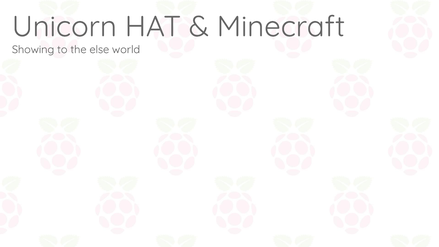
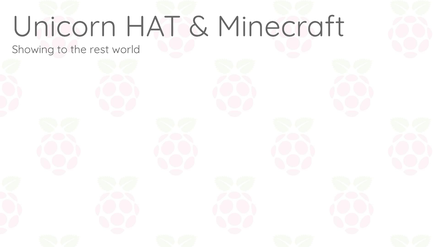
else: else -> rest
